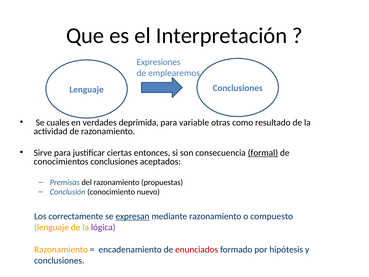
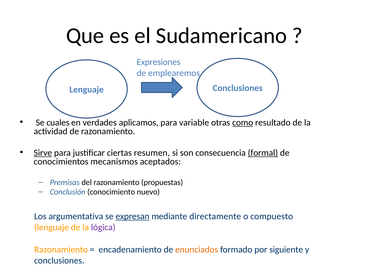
Interpretación: Interpretación -> Sudamericano
deprimida: deprimida -> aplicamos
como underline: none -> present
Sirve underline: none -> present
entonces: entonces -> resumen
conocimientos conclusiones: conclusiones -> mecanismos
correctamente: correctamente -> argumentativa
mediante razonamiento: razonamiento -> directamente
enunciados colour: red -> orange
hipótesis: hipótesis -> siguiente
